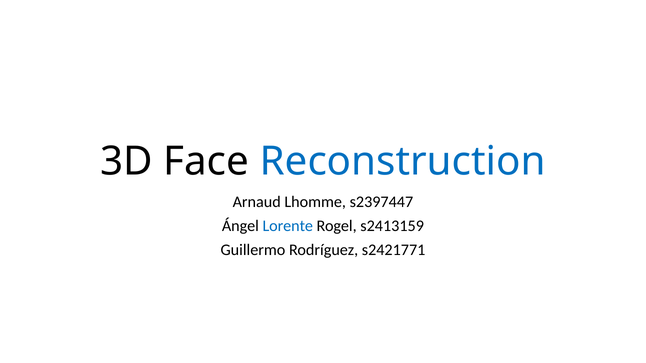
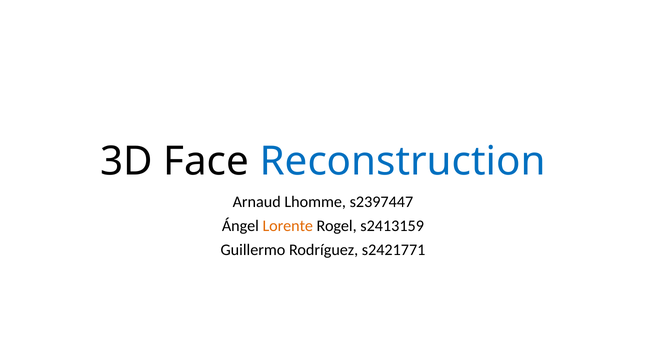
Lorente colour: blue -> orange
